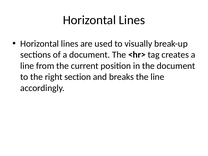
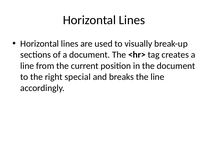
section: section -> special
